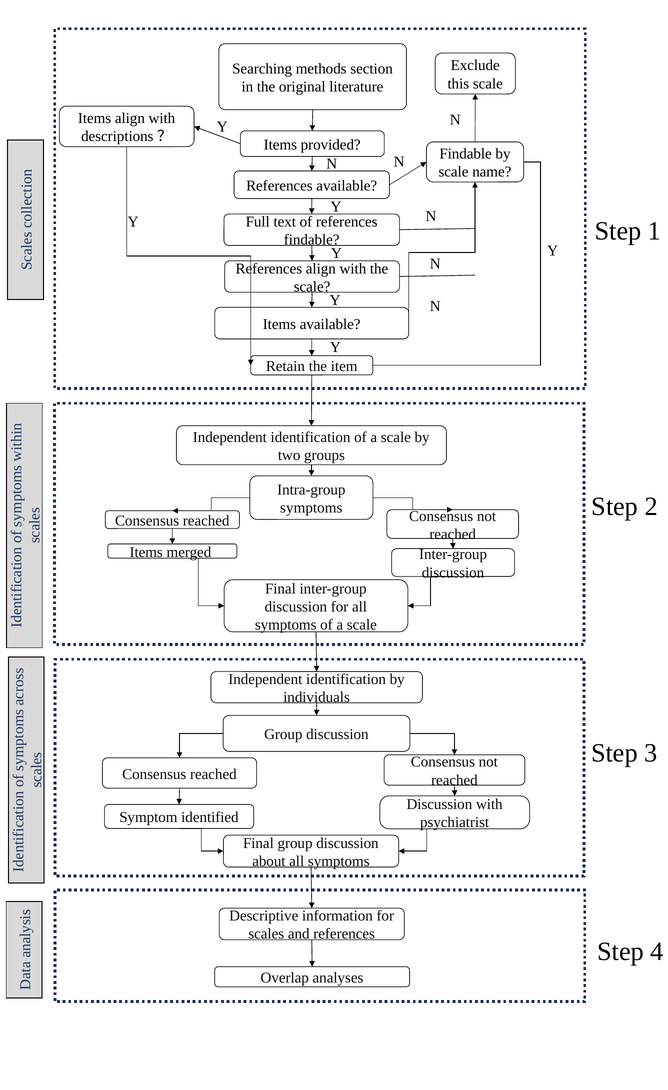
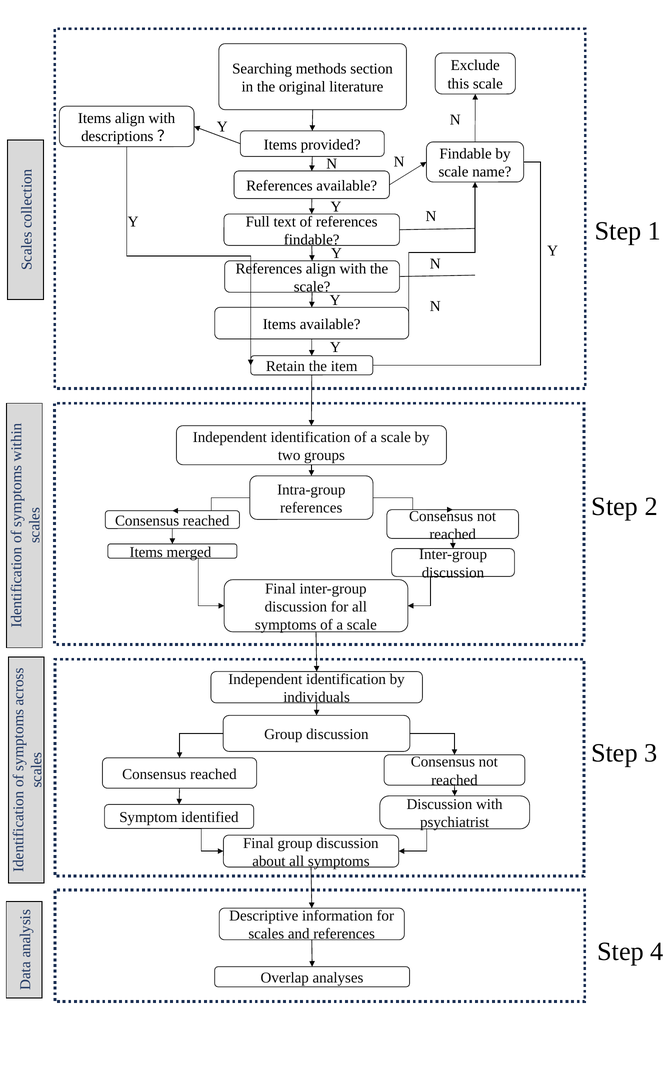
symptoms at (311, 508): symptoms -> references
